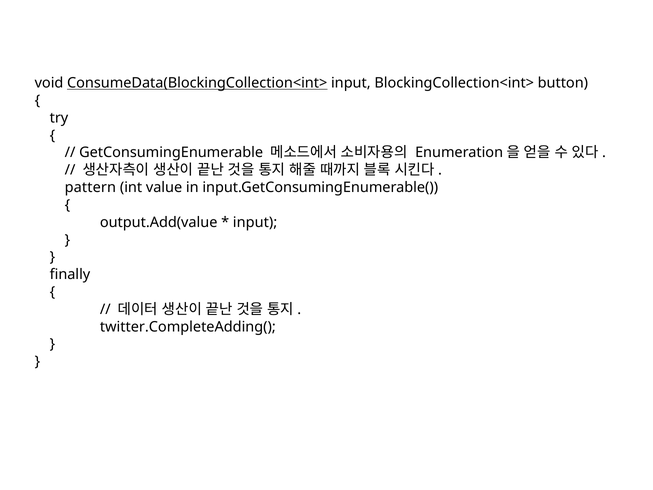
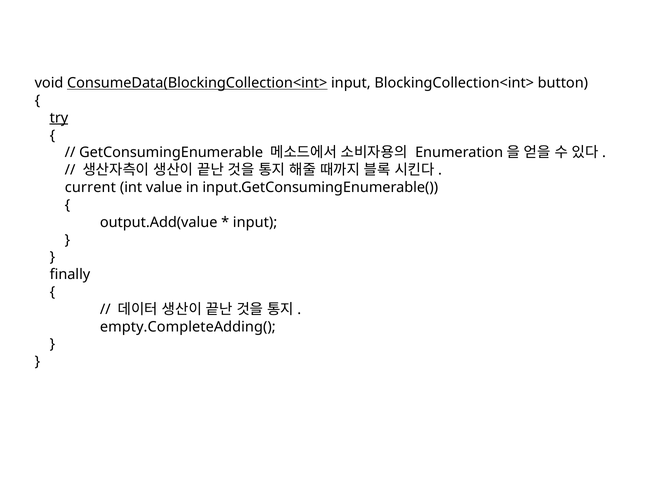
try underline: none -> present
pattern: pattern -> current
twitter.CompleteAdding(: twitter.CompleteAdding( -> empty.CompleteAdding(
